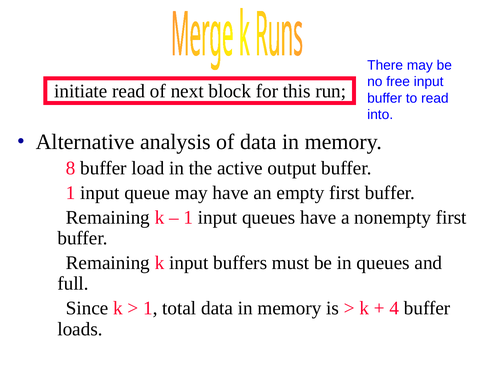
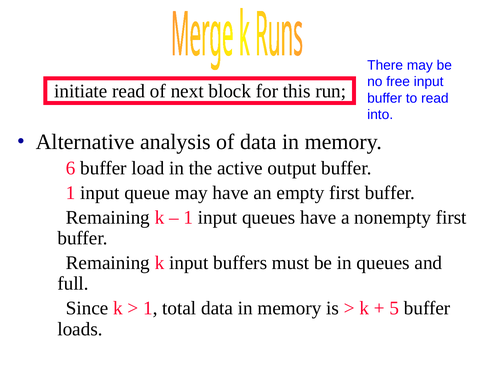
8: 8 -> 6
4: 4 -> 5
